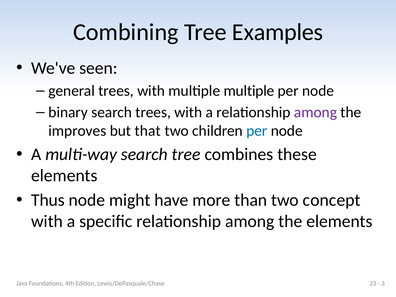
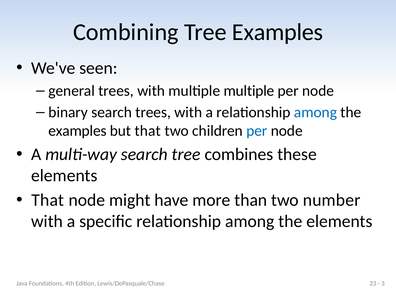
among at (315, 112) colour: purple -> blue
improves at (77, 131): improves -> examples
Thus at (48, 200): Thus -> That
concept: concept -> number
